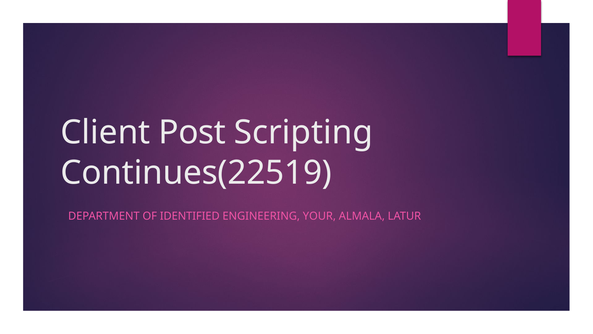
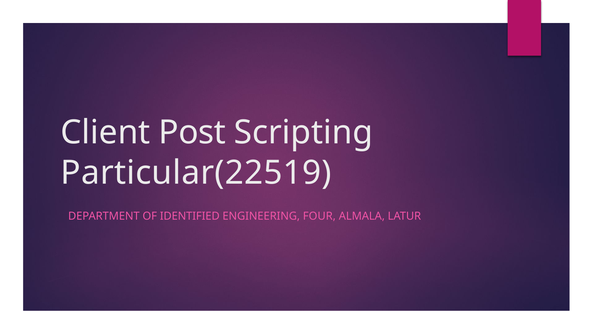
Continues(22519: Continues(22519 -> Particular(22519
YOUR: YOUR -> FOUR
